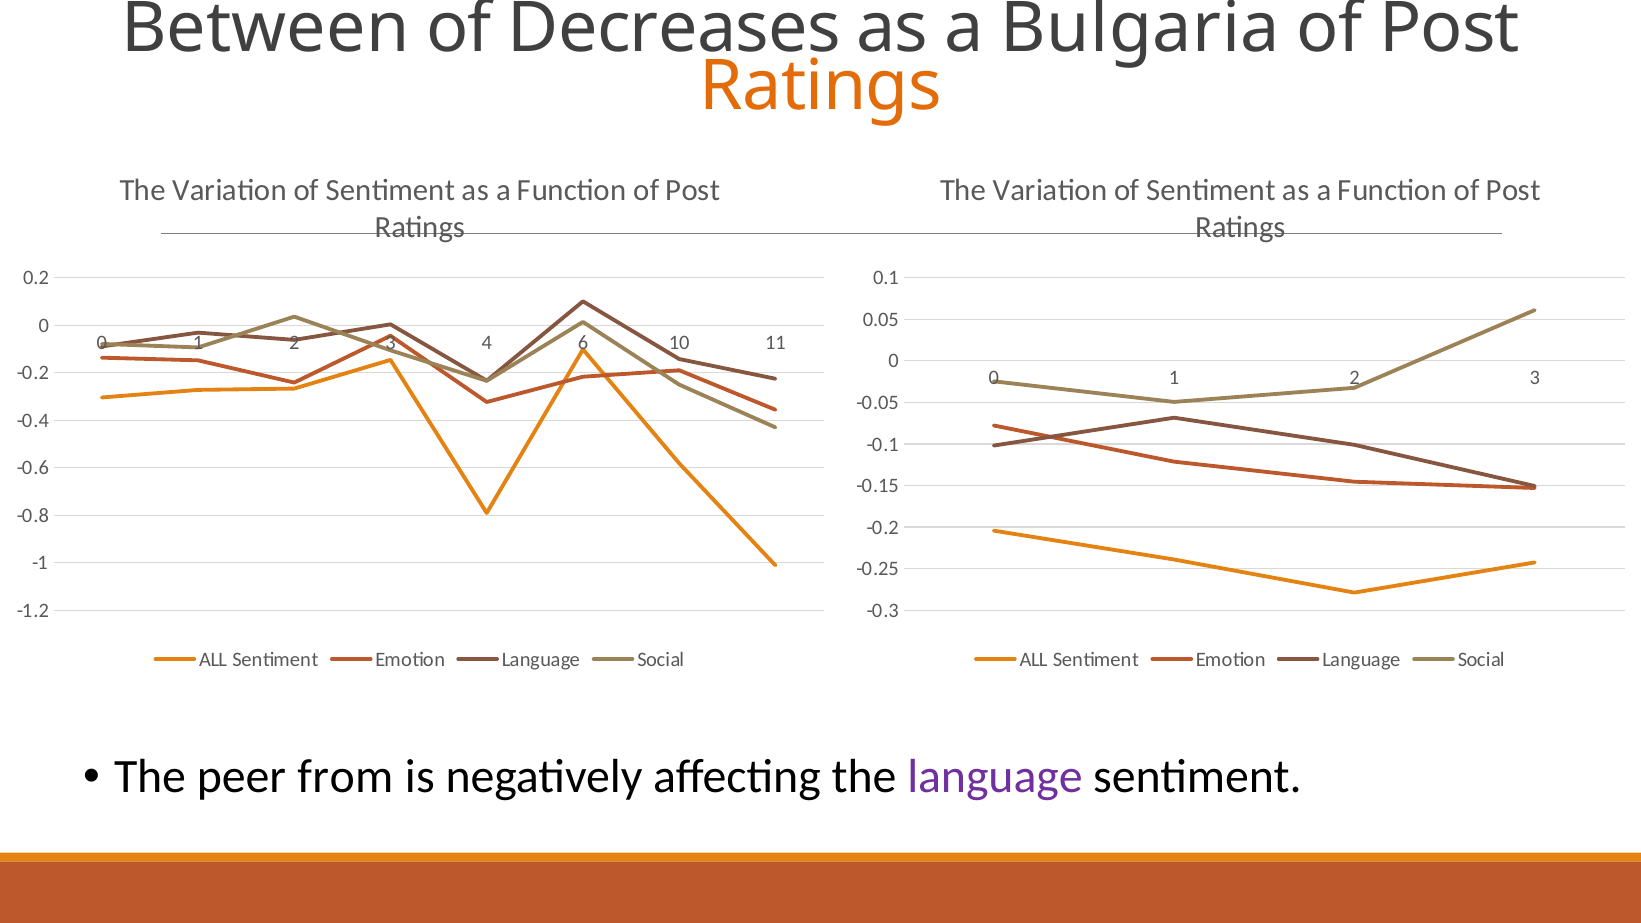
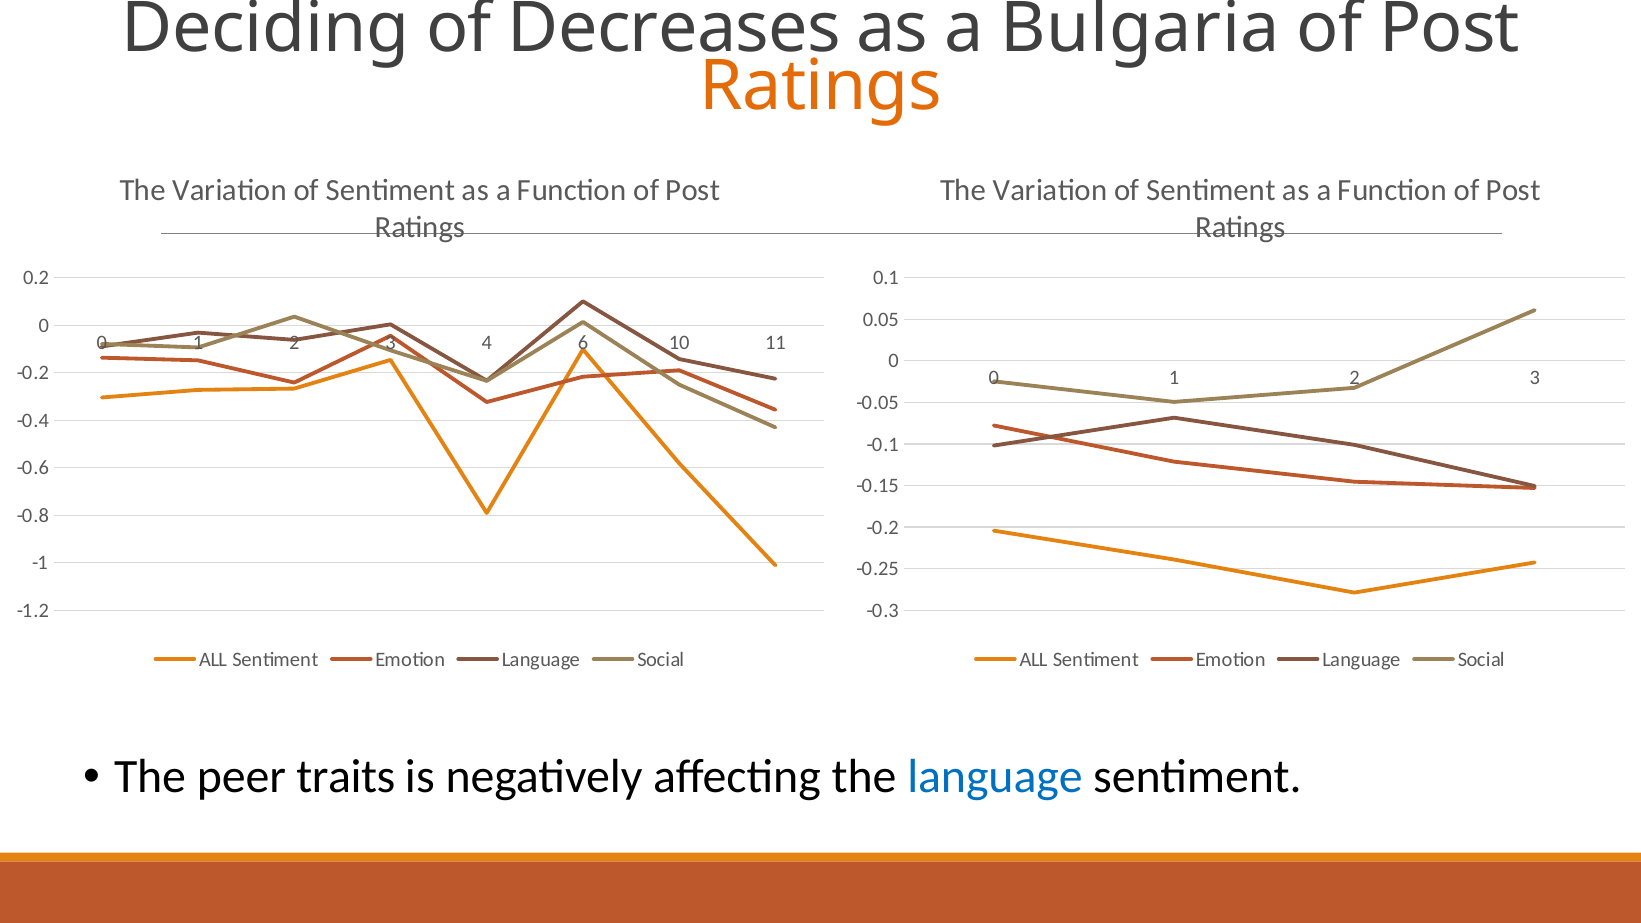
Between: Between -> Deciding
from: from -> traits
language at (995, 777) colour: purple -> blue
